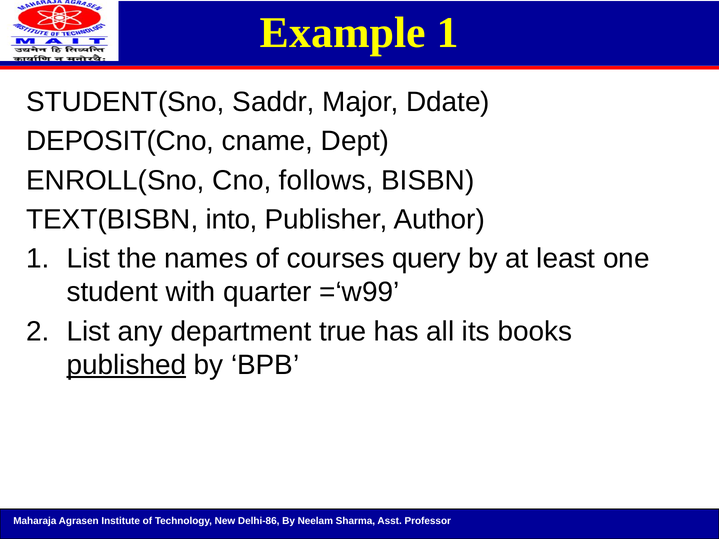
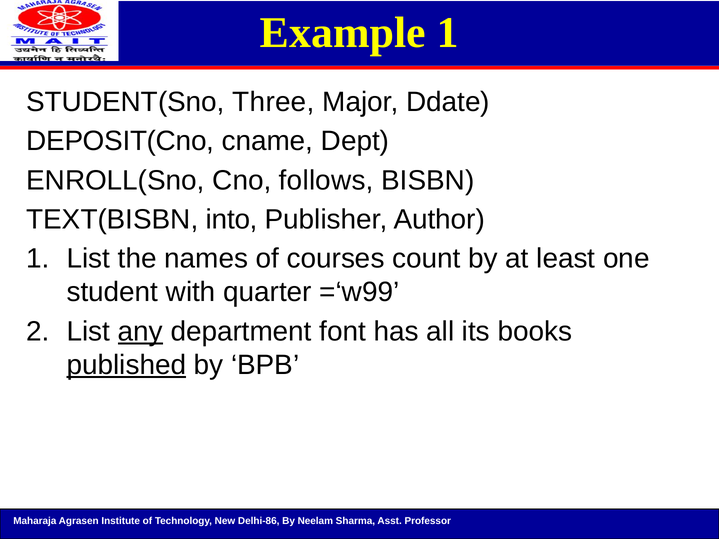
Saddr: Saddr -> Three
query: query -> count
any underline: none -> present
true: true -> font
